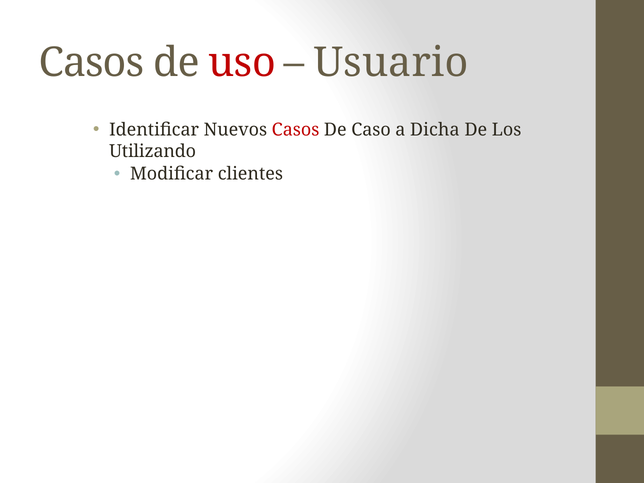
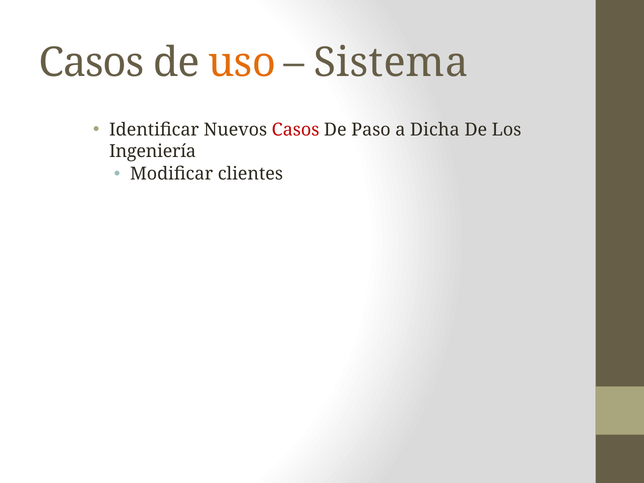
uso colour: red -> orange
Usuario: Usuario -> Sistema
Caso: Caso -> Paso
Utilizando: Utilizando -> Ingeniería
